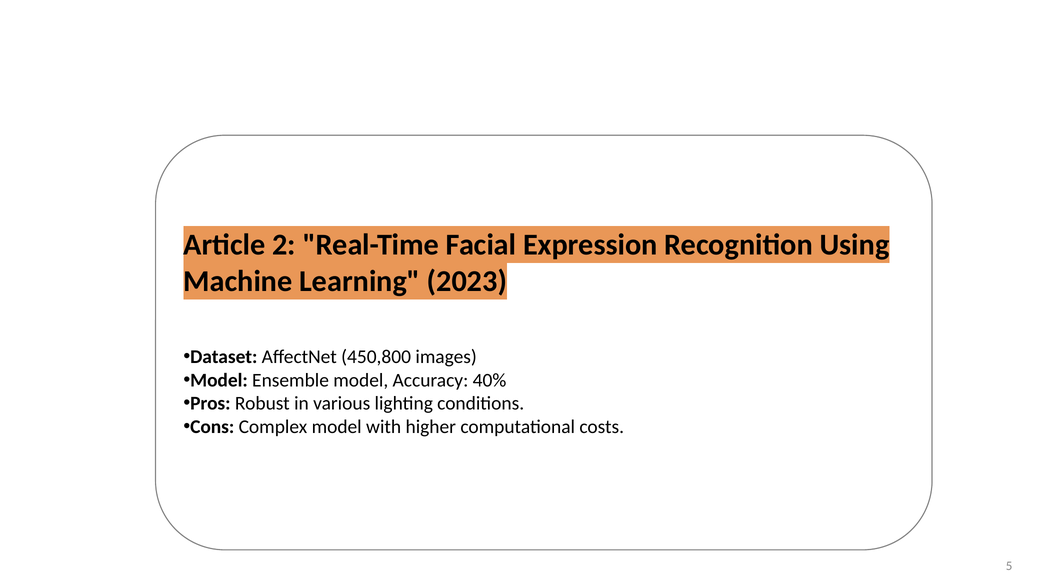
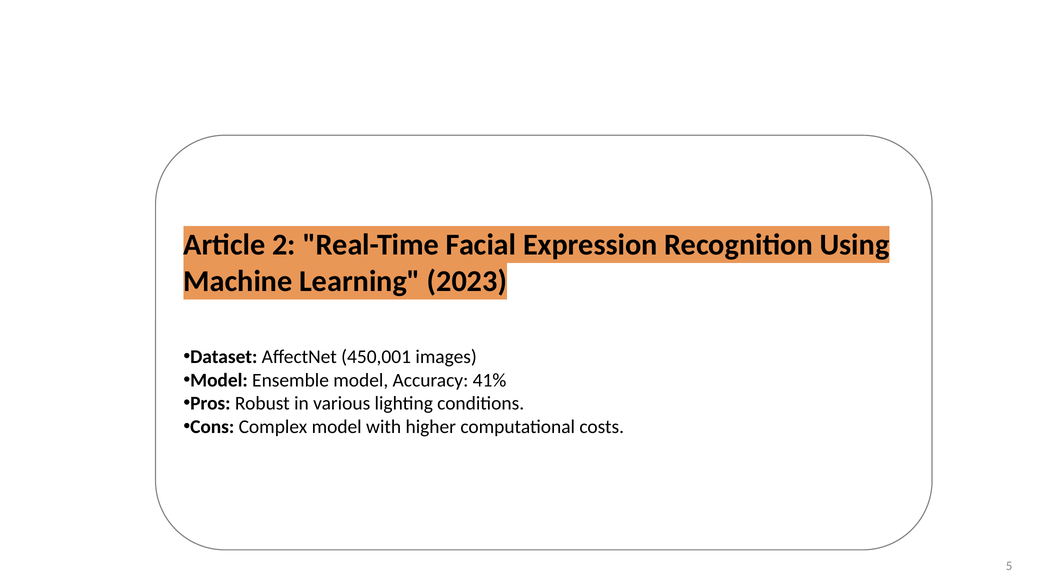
450,800: 450,800 -> 450,001
40%: 40% -> 41%
